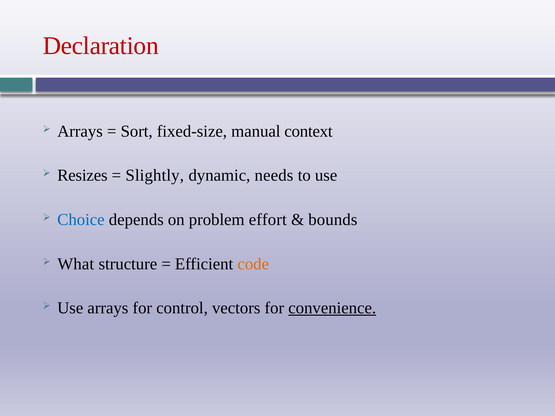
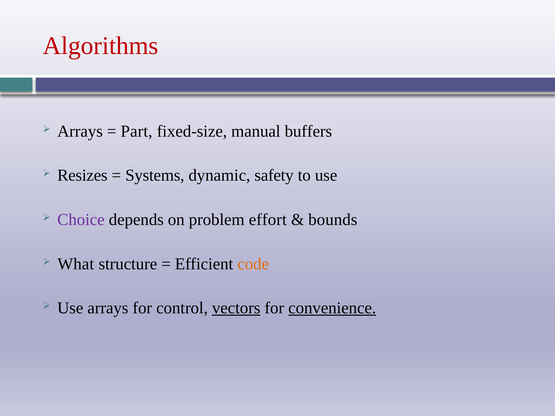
Declaration: Declaration -> Algorithms
Sort: Sort -> Part
context: context -> buffers
Slightly: Slightly -> Systems
needs: needs -> safety
Choice colour: blue -> purple
vectors underline: none -> present
